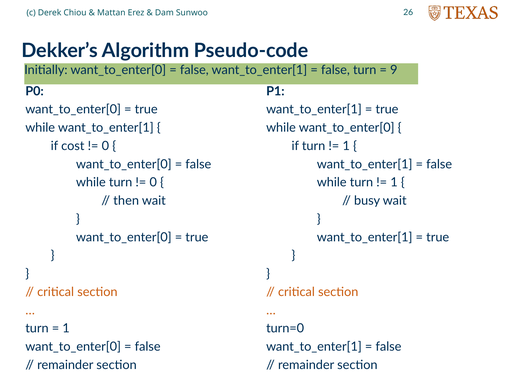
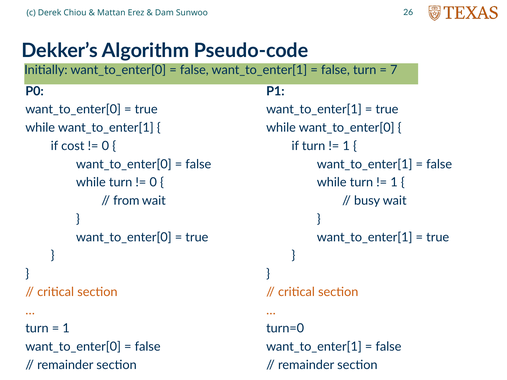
9: 9 -> 7
then: then -> from
